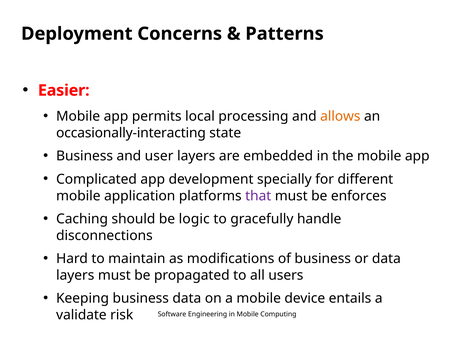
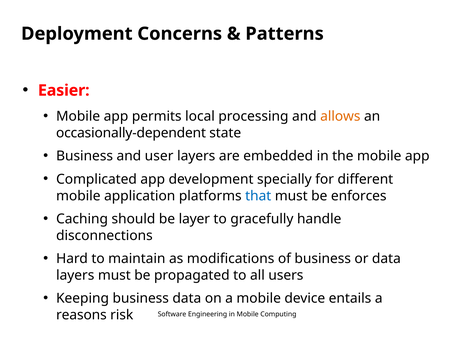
occasionally-interacting: occasionally-interacting -> occasionally-dependent
that colour: purple -> blue
logic: logic -> layer
validate: validate -> reasons
